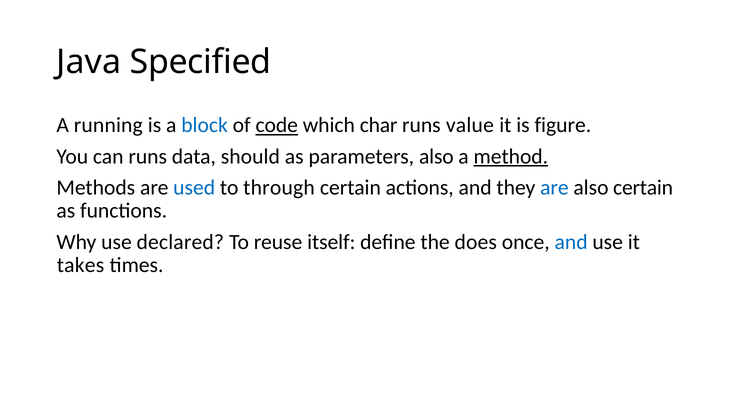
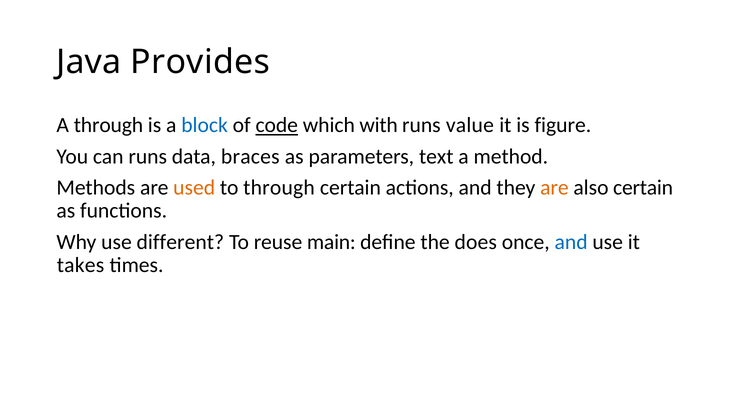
Specified: Specified -> Provides
A running: running -> through
char: char -> with
should: should -> braces
parameters also: also -> text
method underline: present -> none
used colour: blue -> orange
are at (554, 187) colour: blue -> orange
declared: declared -> different
itself: itself -> main
